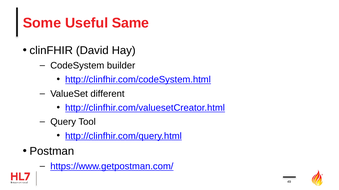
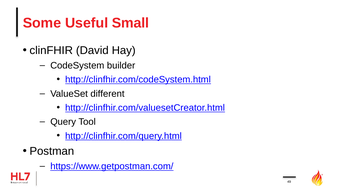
Same: Same -> Small
